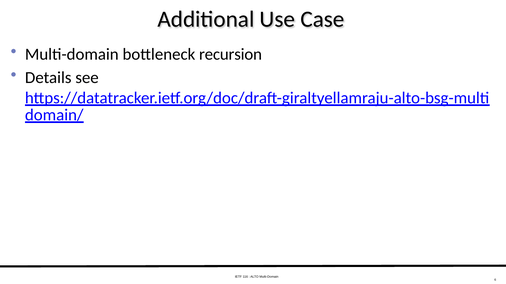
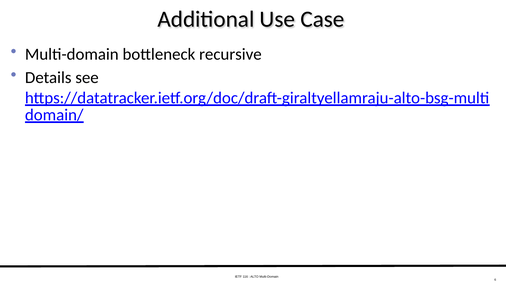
recursion: recursion -> recursive
